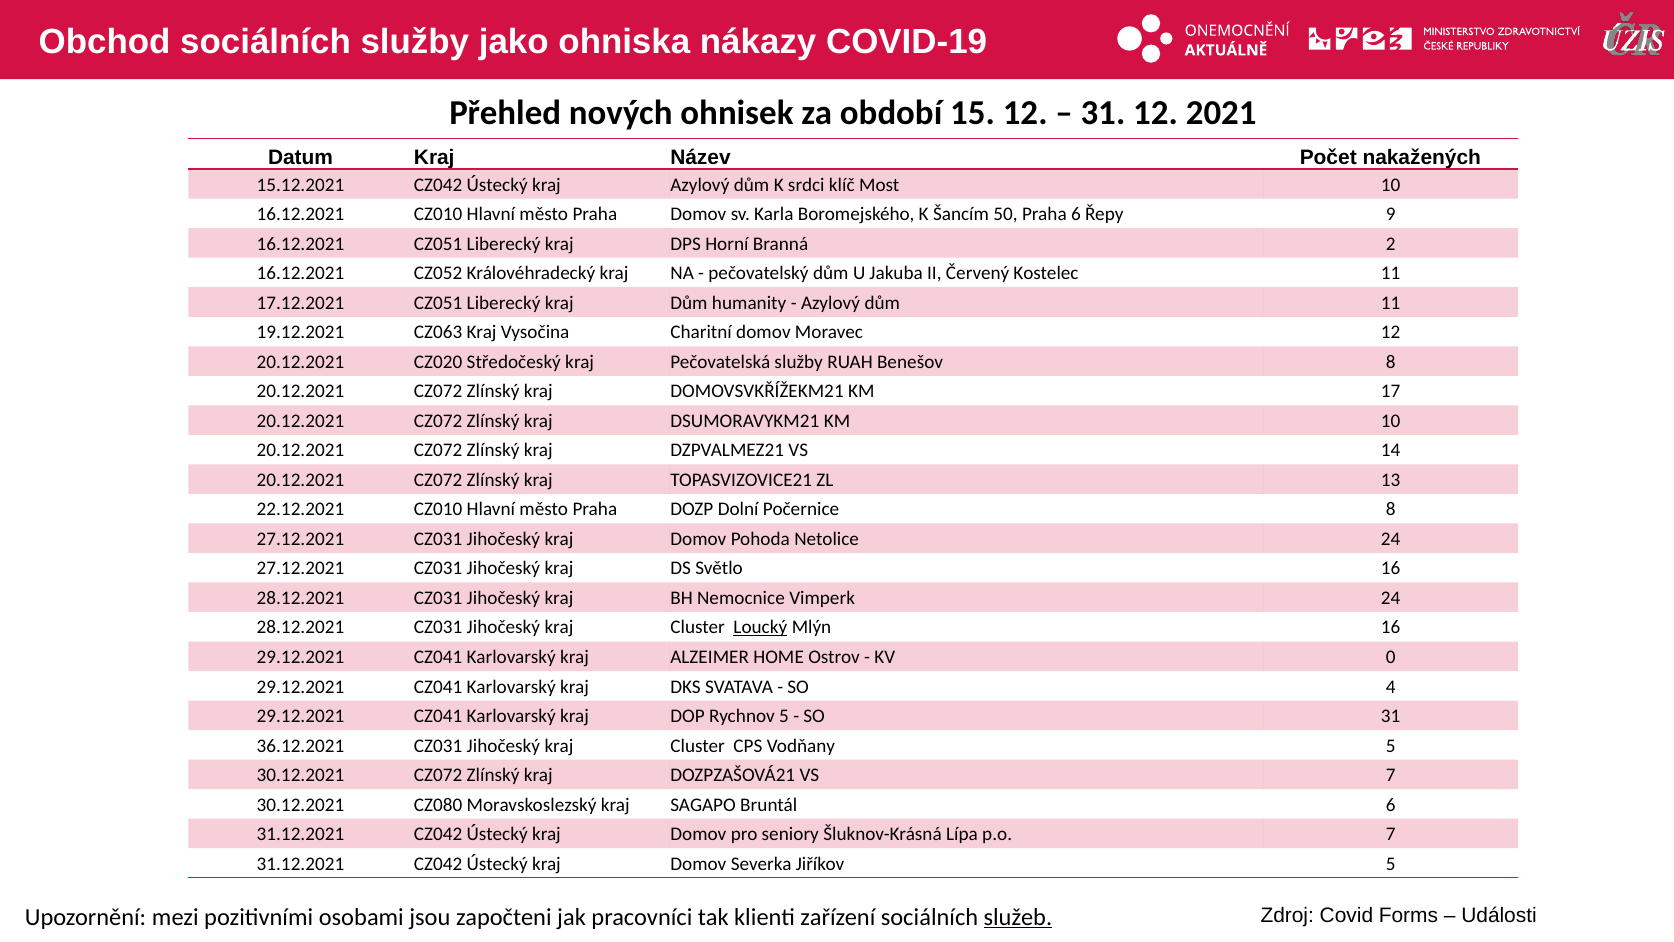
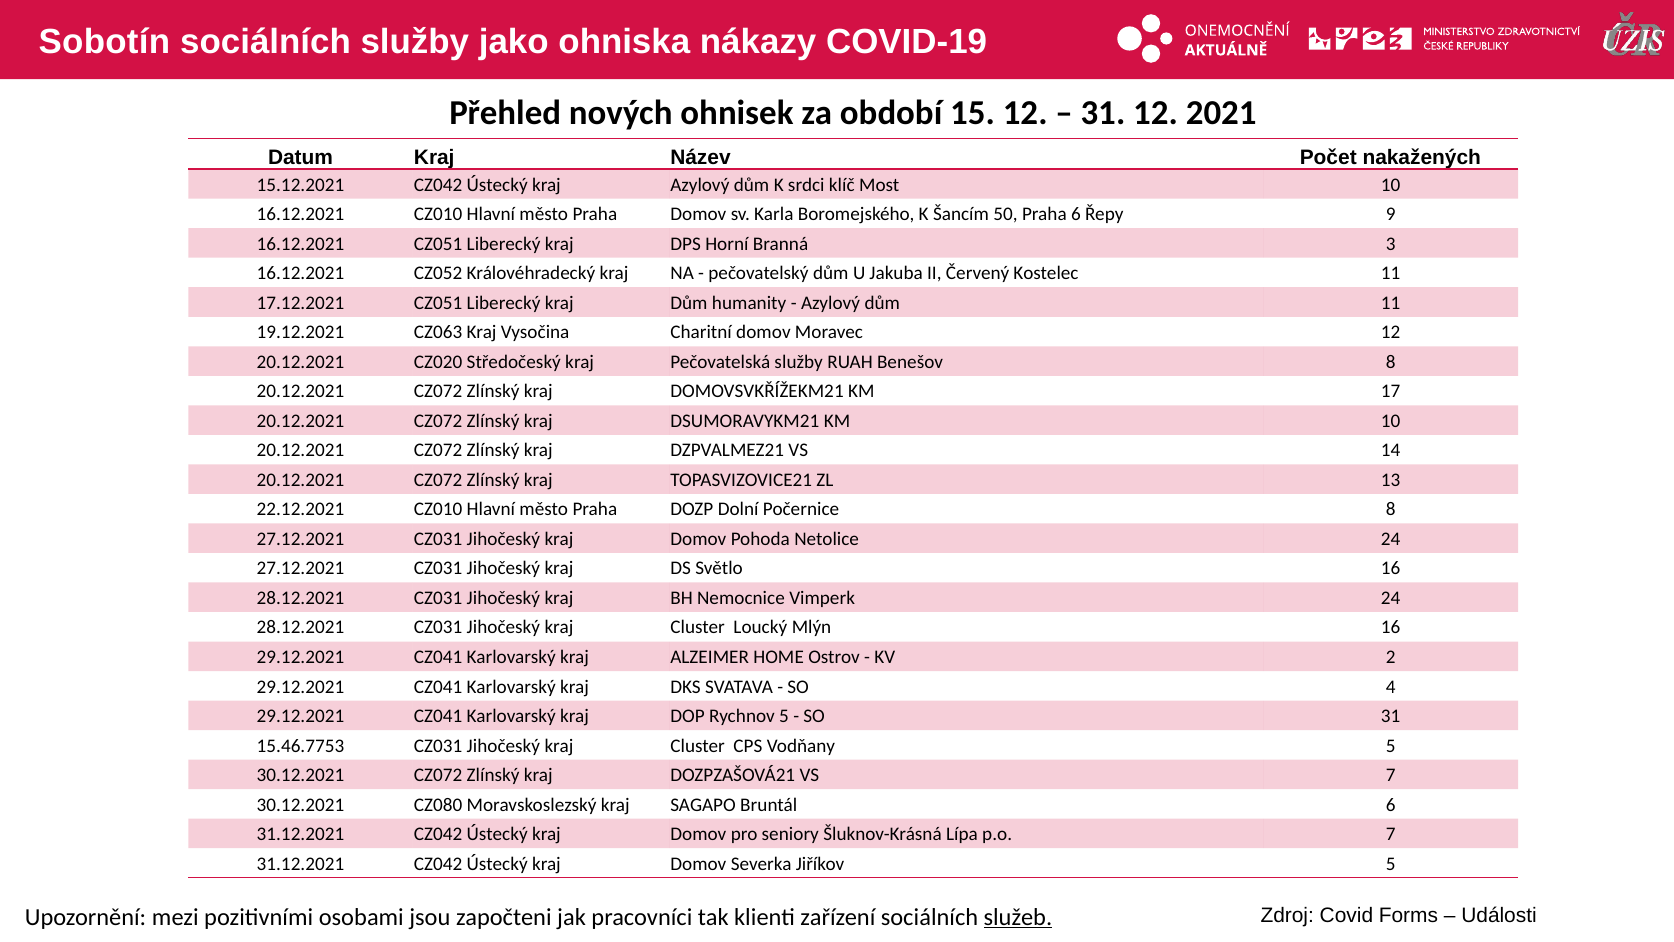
Obchod: Obchod -> Sobotín
2: 2 -> 3
Loucký underline: present -> none
0: 0 -> 2
36.12.2021: 36.12.2021 -> 15.46.7753
